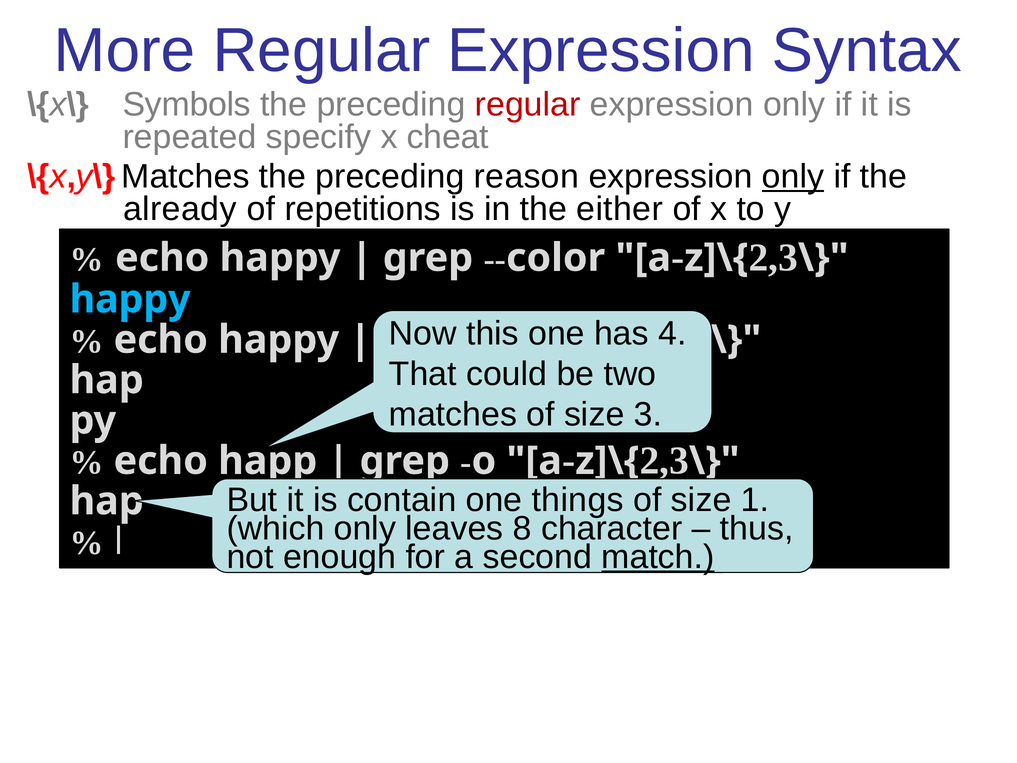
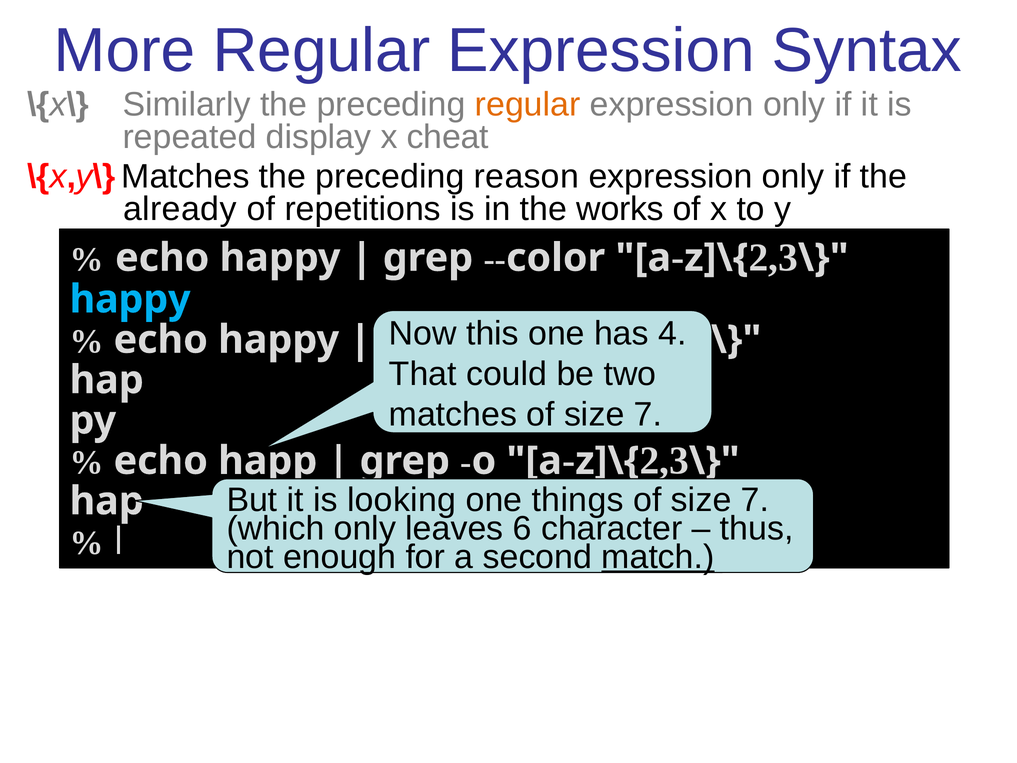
Symbols: Symbols -> Similarly
regular at (528, 105) colour: red -> orange
specify: specify -> display
only at (793, 177) underline: present -> none
either: either -> works
matches of size 3: 3 -> 7
contain: contain -> looking
1 at (755, 500): 1 -> 7
8: 8 -> 6
